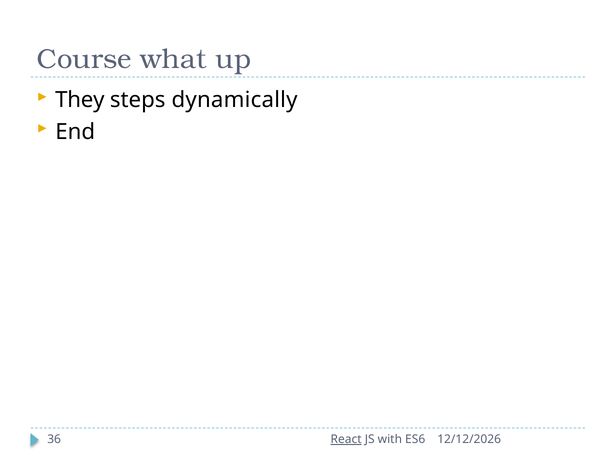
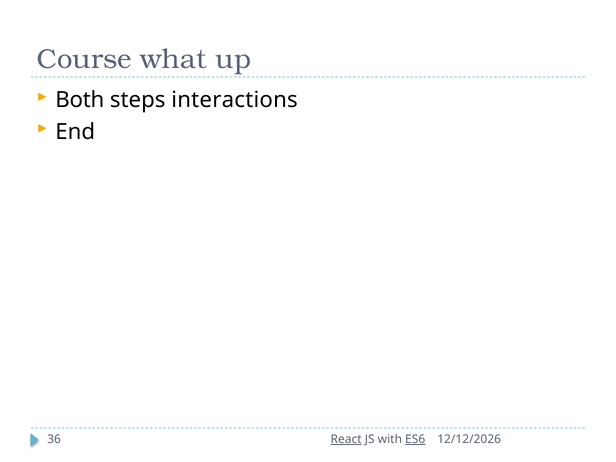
They: They -> Both
dynamically: dynamically -> interactions
ES6 underline: none -> present
